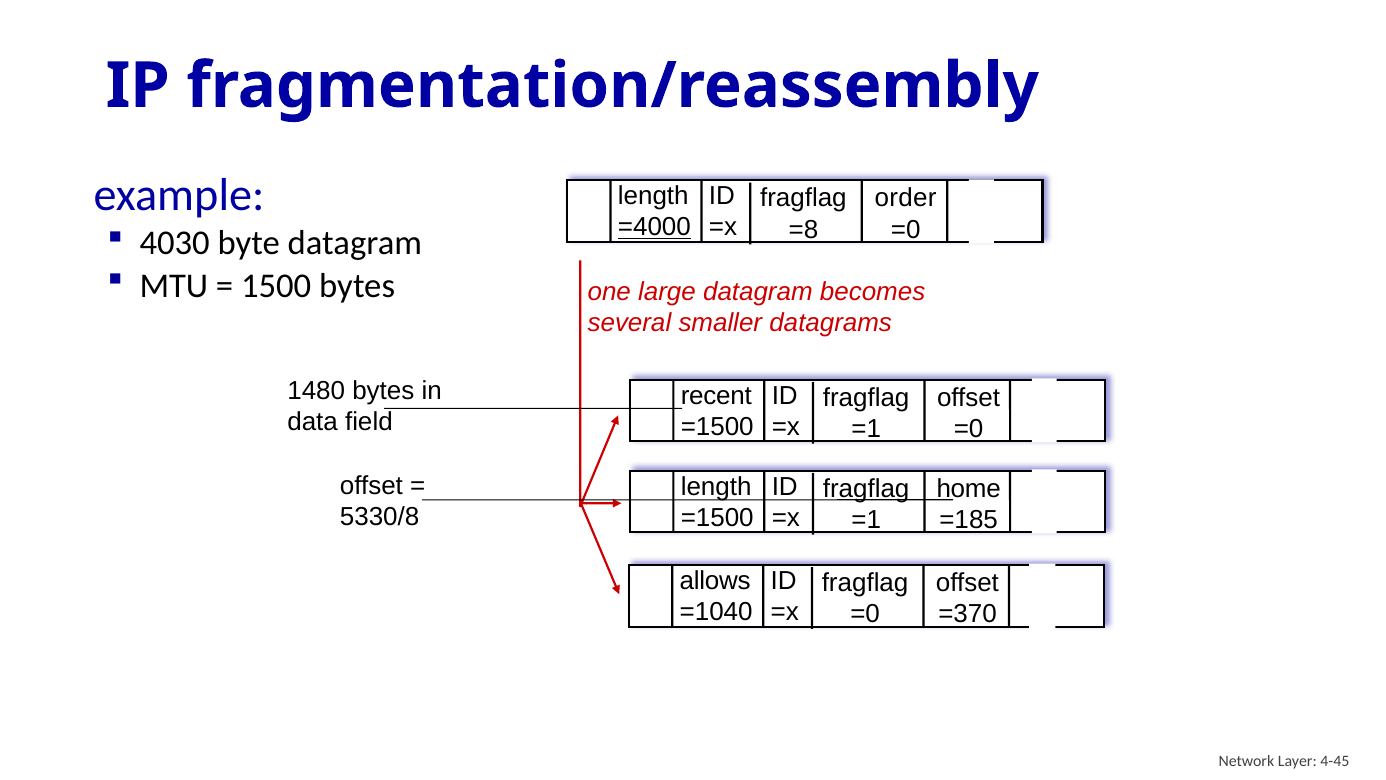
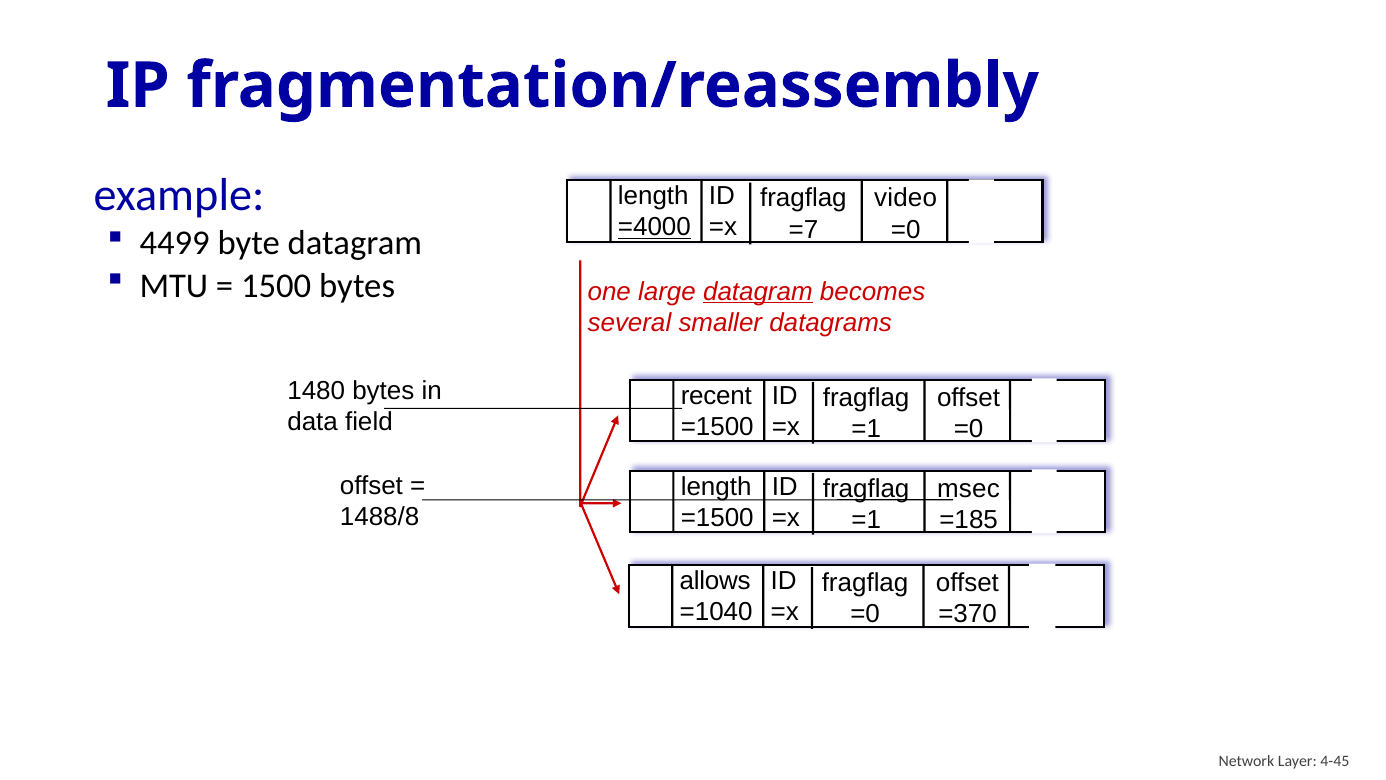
order: order -> video
=8: =8 -> =7
4030: 4030 -> 4499
datagram at (758, 291) underline: none -> present
home: home -> msec
5330/8: 5330/8 -> 1488/8
